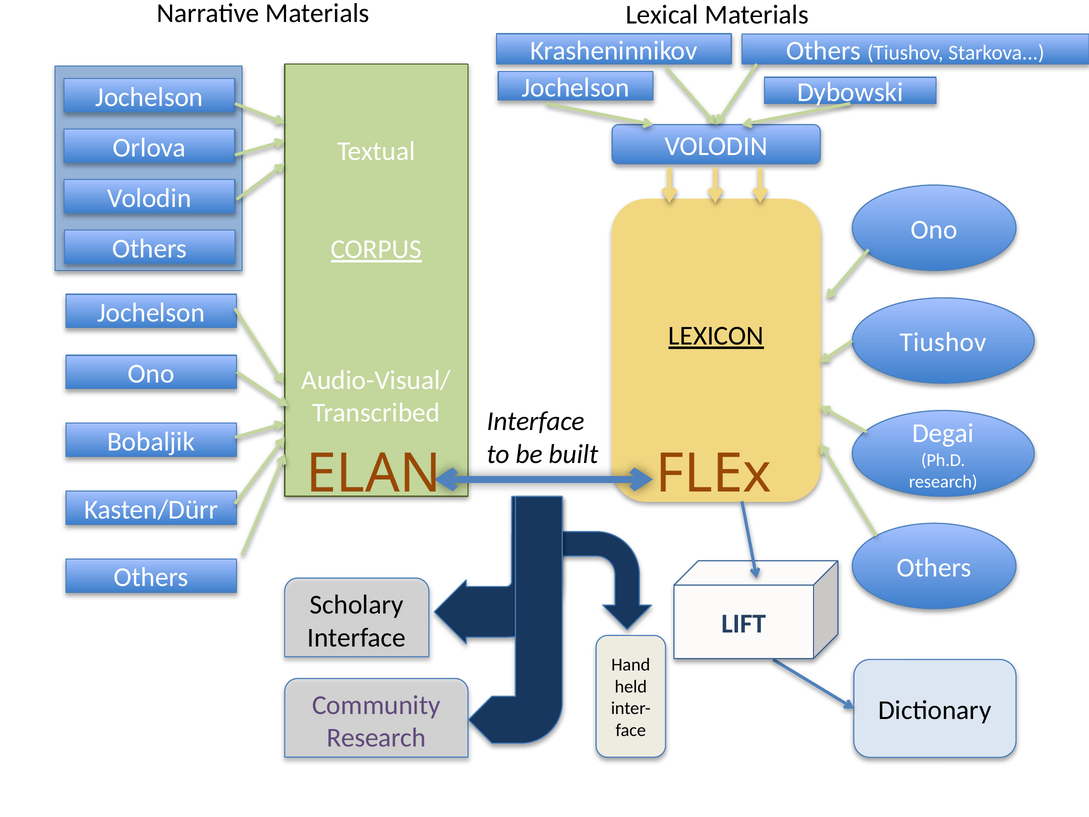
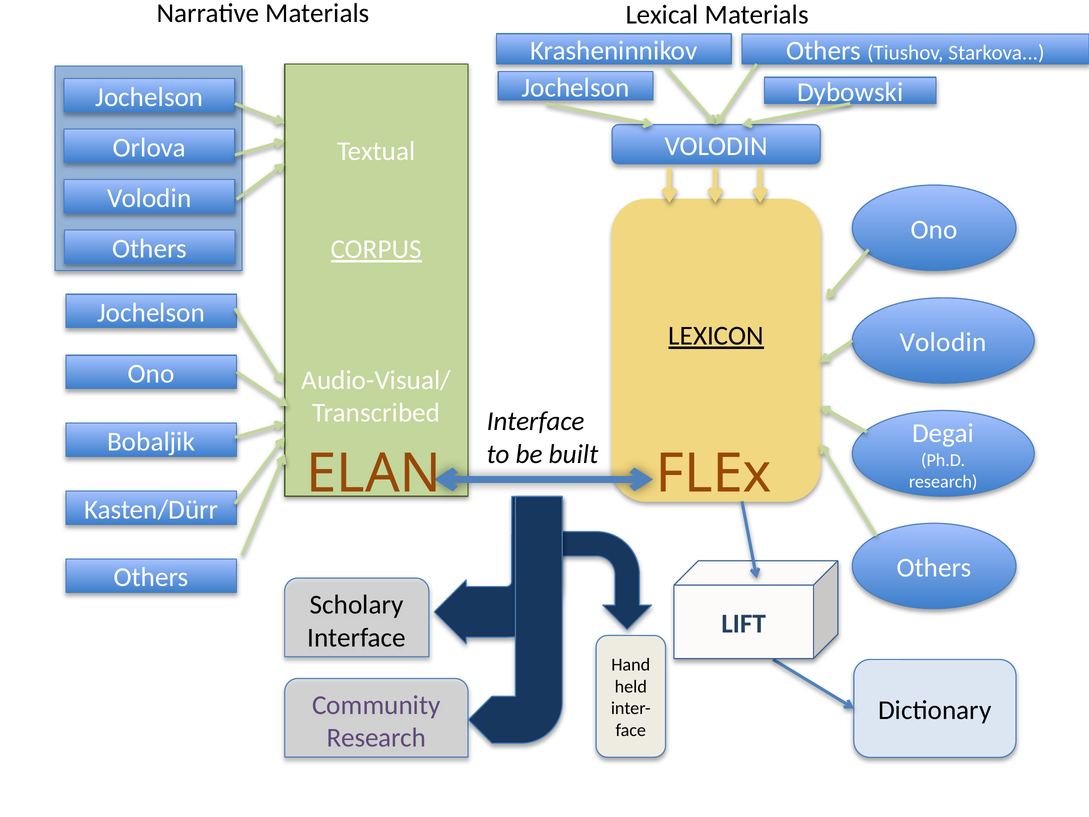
Tiushov at (943, 342): Tiushov -> Volodin
